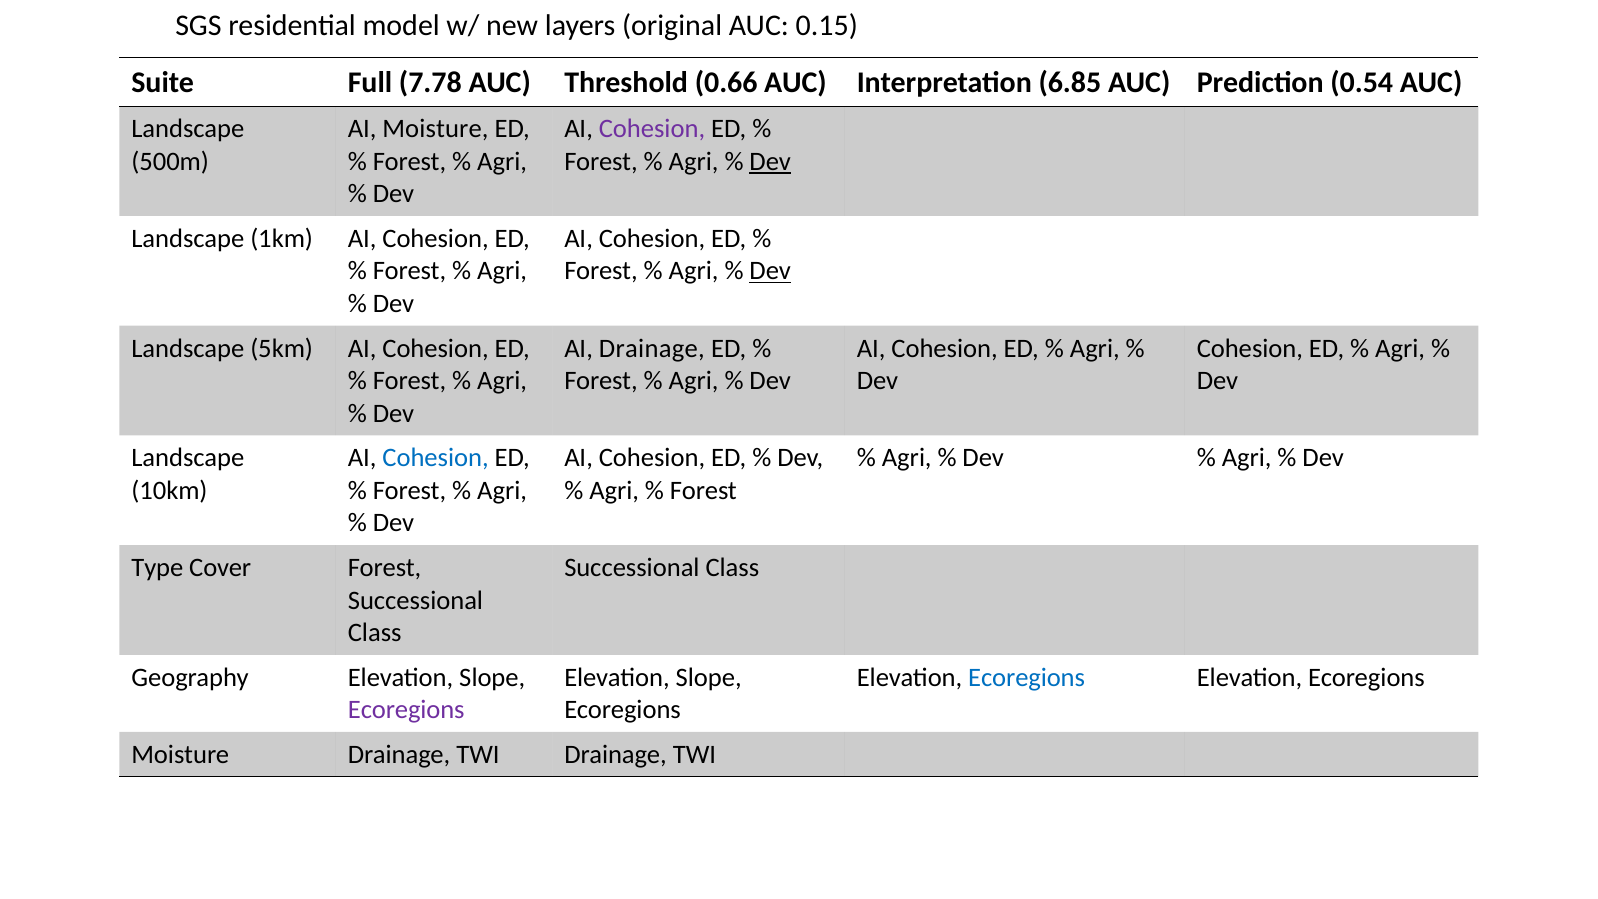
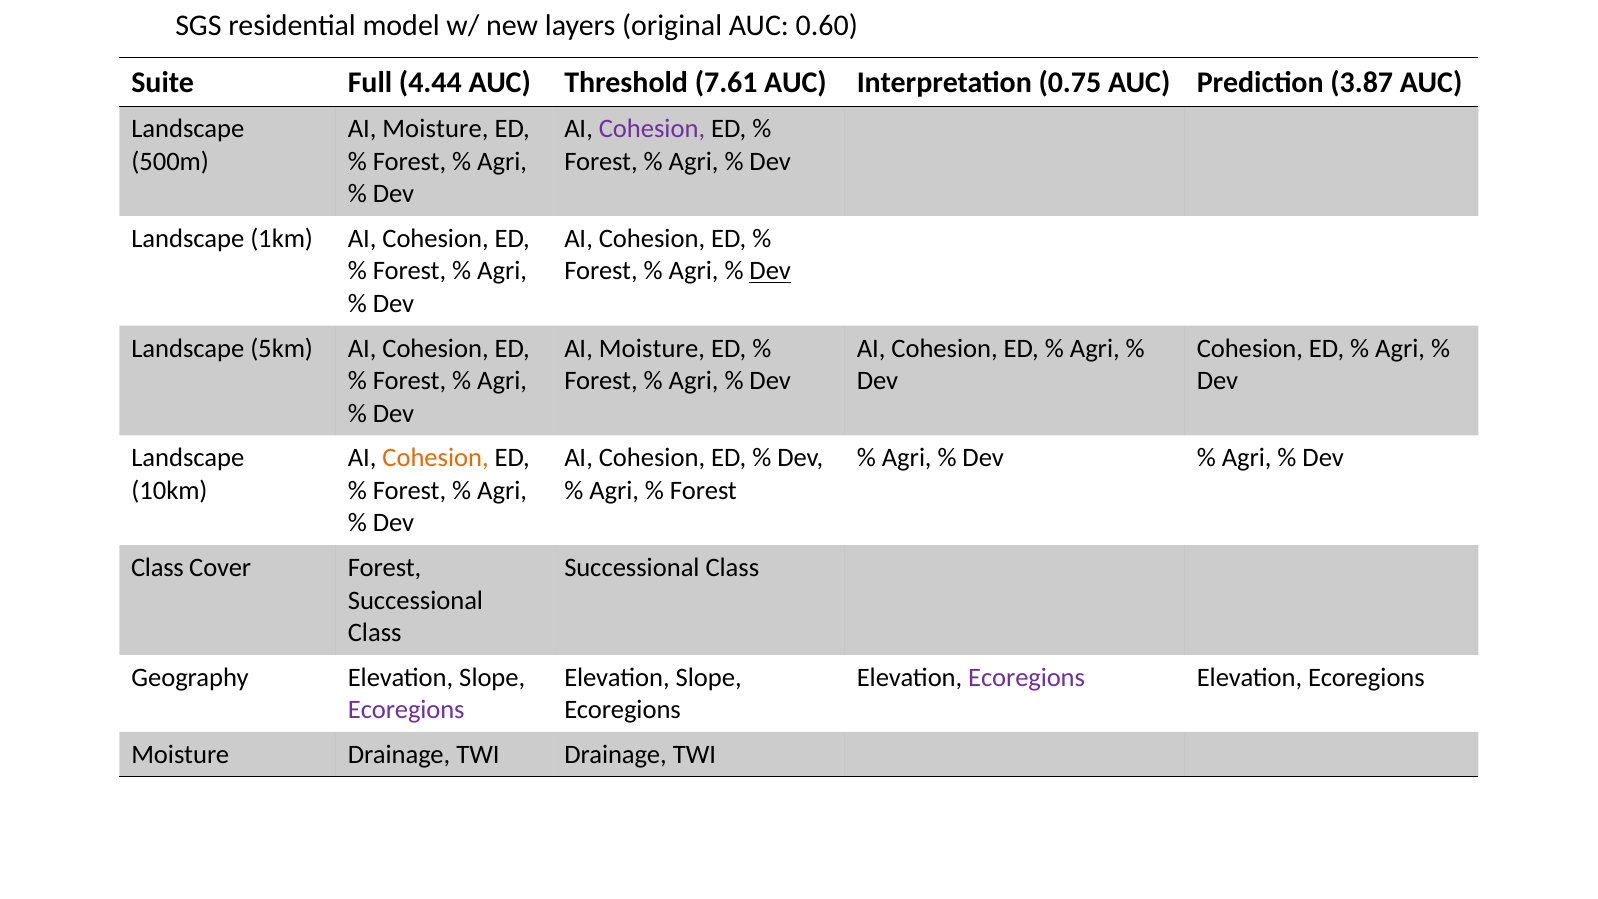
0.15: 0.15 -> 0.60
7.78: 7.78 -> 4.44
0.66: 0.66 -> 7.61
6.85: 6.85 -> 0.75
0.54: 0.54 -> 3.87
Dev at (770, 161) underline: present -> none
Drainage at (652, 348): Drainage -> Moisture
Cohesion at (436, 458) colour: blue -> orange
Type at (157, 568): Type -> Class
Ecoregions at (1027, 677) colour: blue -> purple
